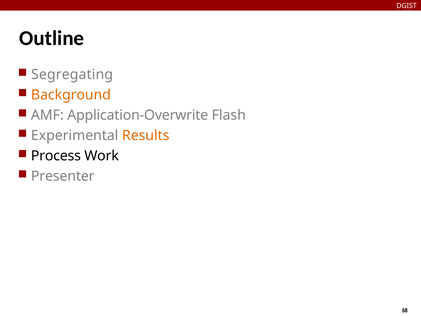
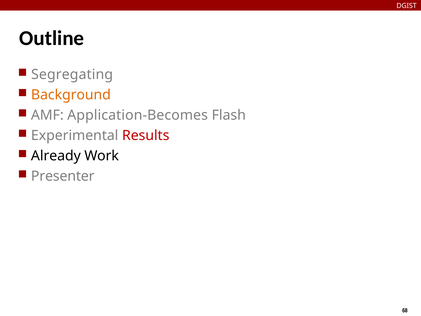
Application-Overwrite: Application-Overwrite -> Application-Becomes
Results colour: orange -> red
Process: Process -> Already
